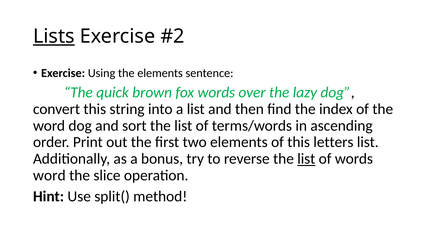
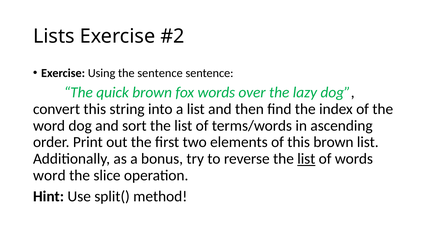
Lists underline: present -> none
the elements: elements -> sentence
this letters: letters -> brown
